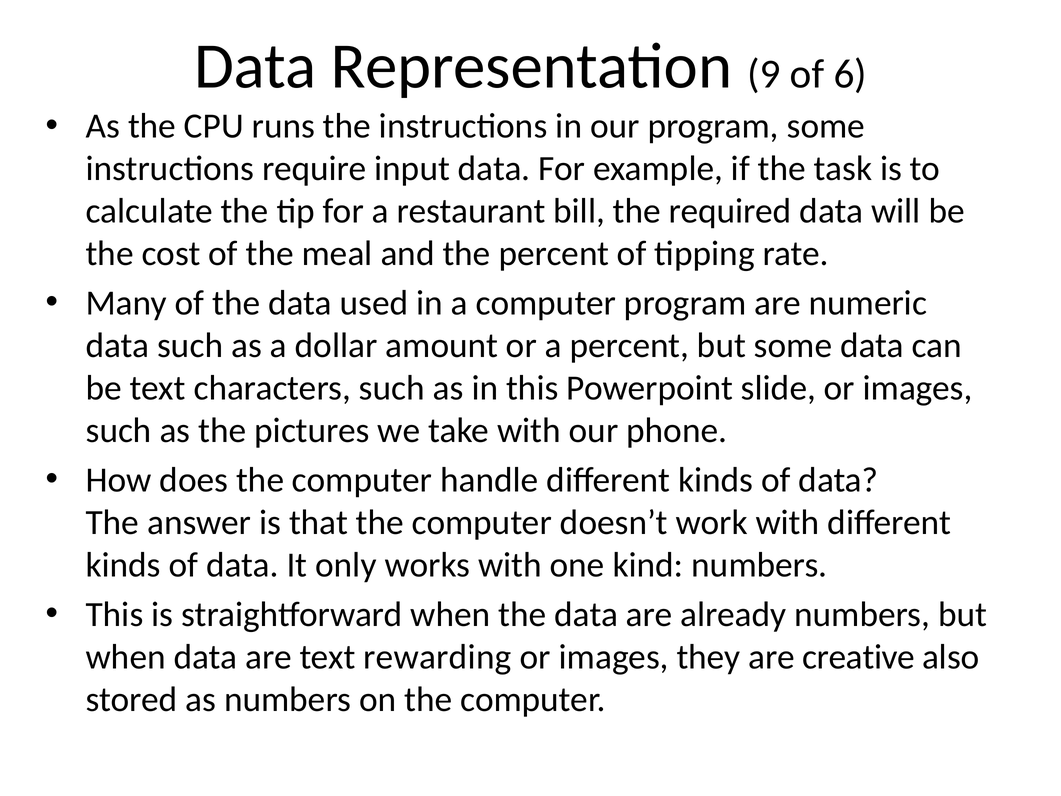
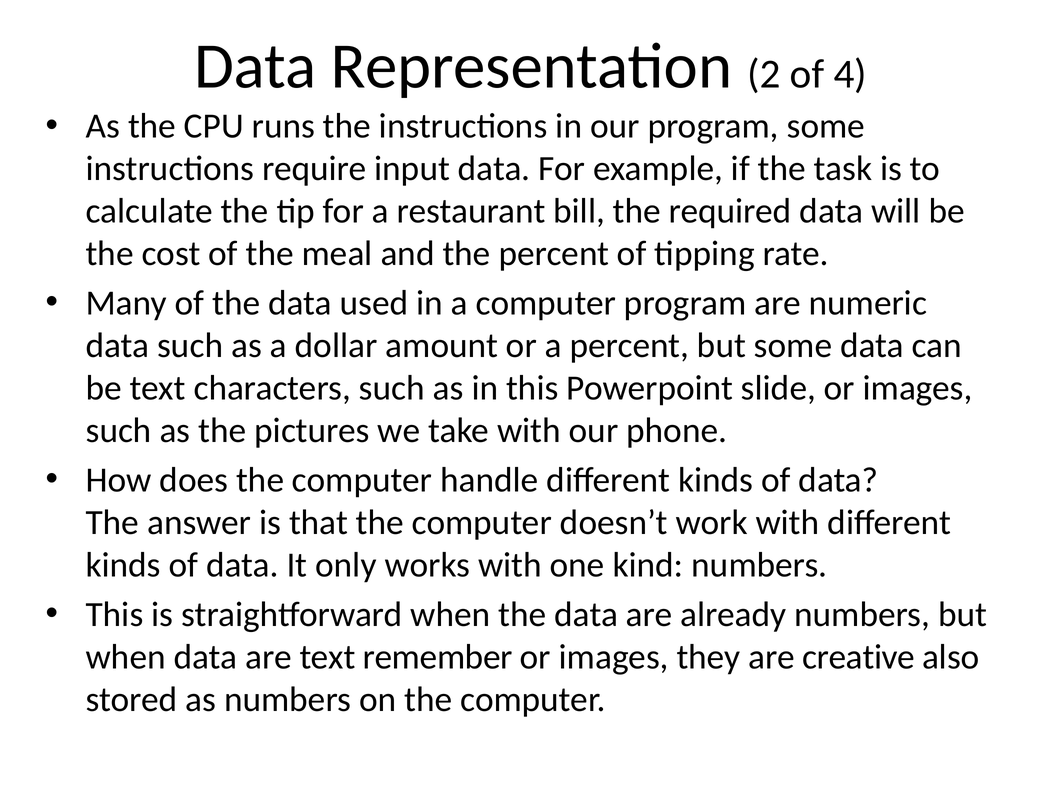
9: 9 -> 2
6: 6 -> 4
rewarding: rewarding -> remember
